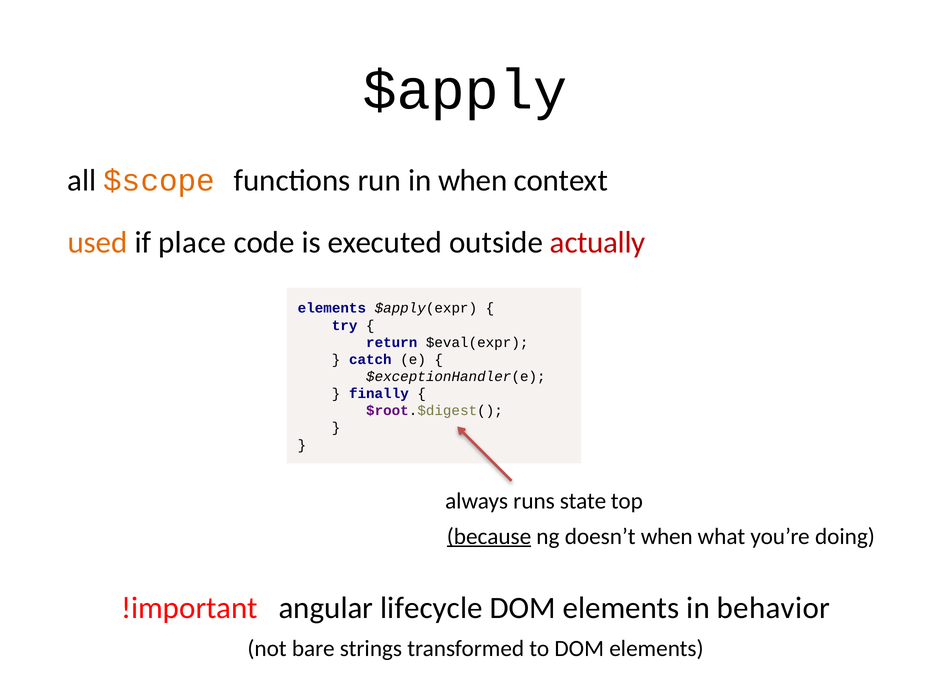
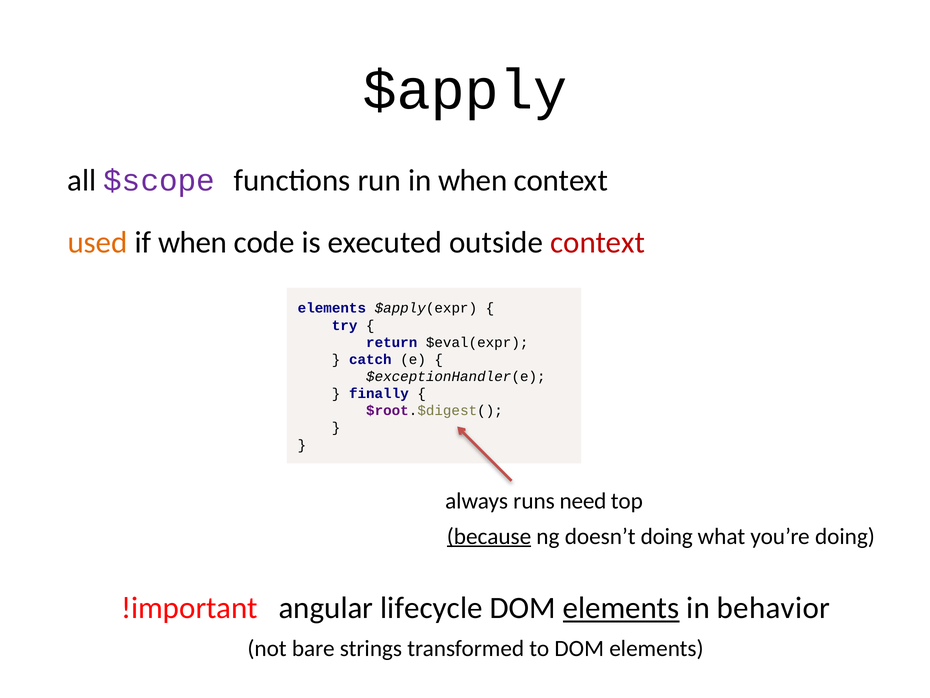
$scope colour: orange -> purple
if place: place -> when
outside actually: actually -> context
state: state -> need
doesn’t when: when -> doing
elements at (621, 608) underline: none -> present
